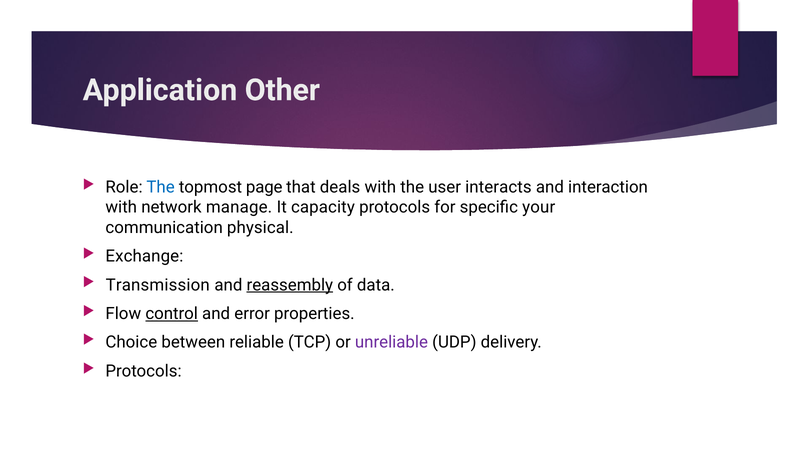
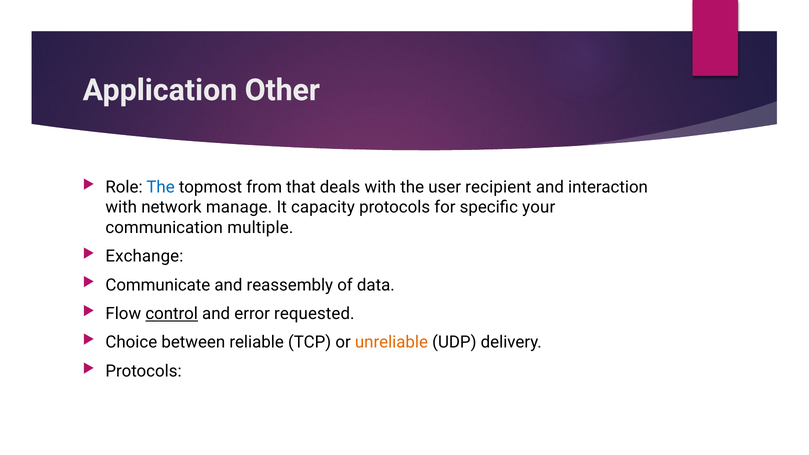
page: page -> from
interacts: interacts -> recipient
physical: physical -> multiple
Transmission: Transmission -> Communicate
reassembly underline: present -> none
properties: properties -> requested
unreliable colour: purple -> orange
